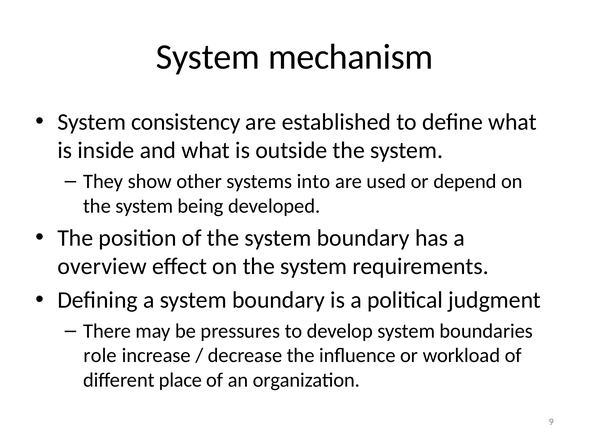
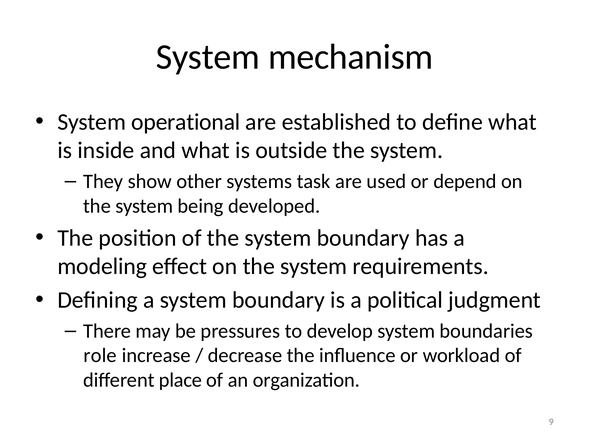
consistency: consistency -> operational
into: into -> task
overview: overview -> modeling
